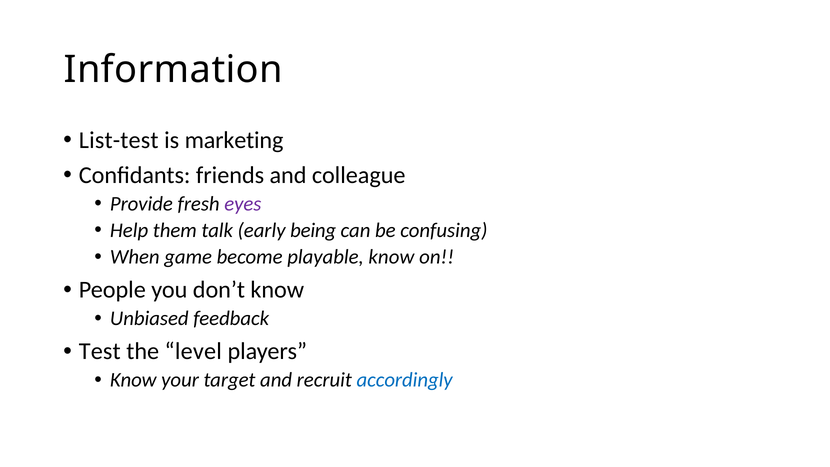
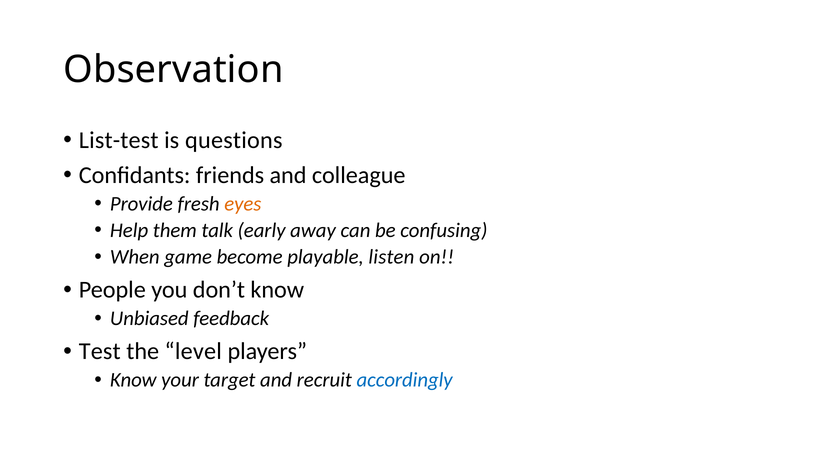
Information: Information -> Observation
marketing: marketing -> questions
eyes colour: purple -> orange
being: being -> away
playable know: know -> listen
